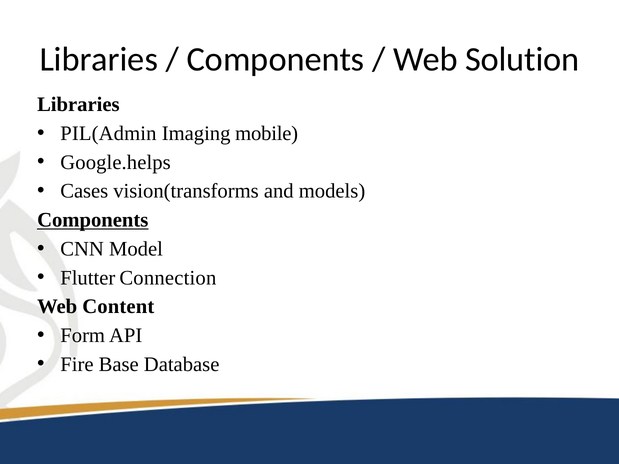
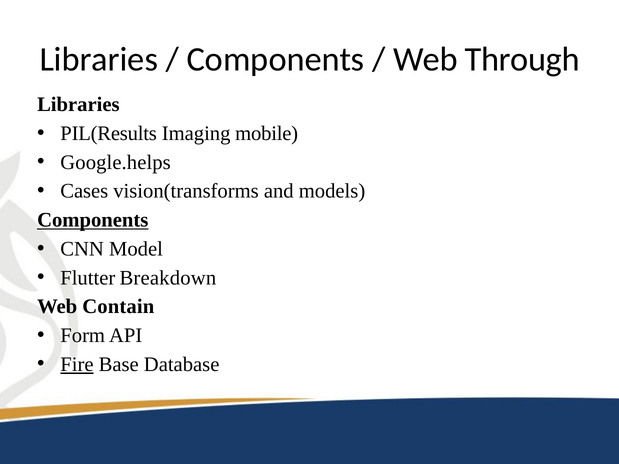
Solution: Solution -> Through
PIL(Admin: PIL(Admin -> PIL(Results
Connection: Connection -> Breakdown
Content: Content -> Contain
Fire underline: none -> present
